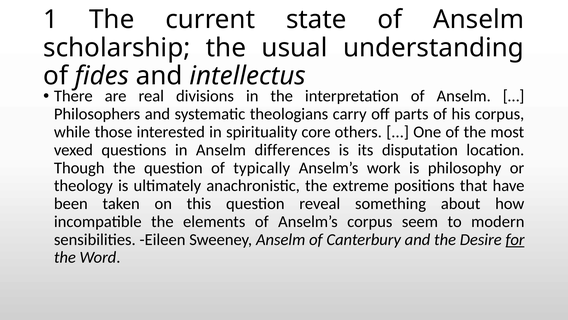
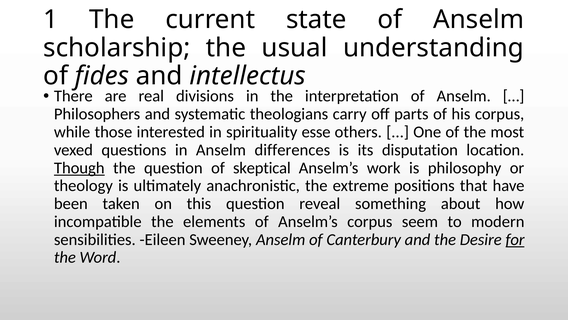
core: core -> esse
Though underline: none -> present
typically: typically -> skeptical
